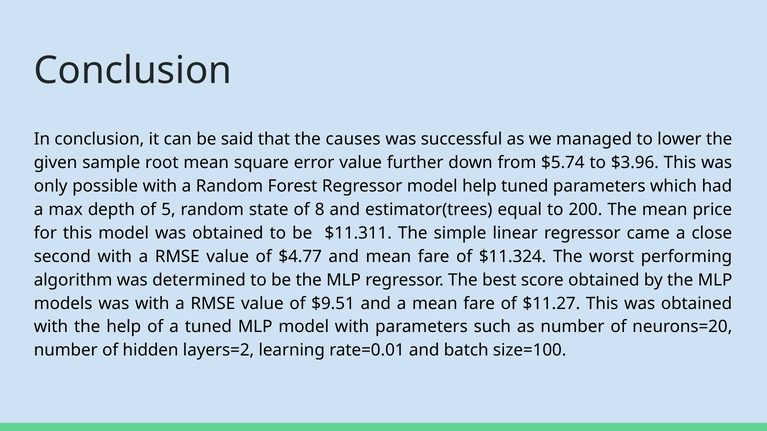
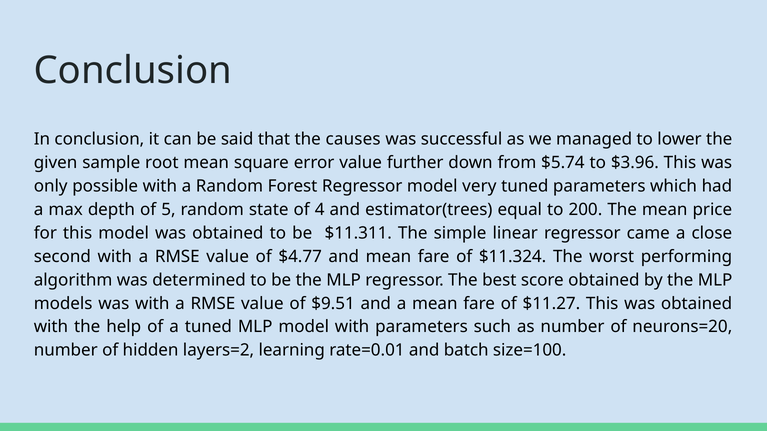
model help: help -> very
8: 8 -> 4
